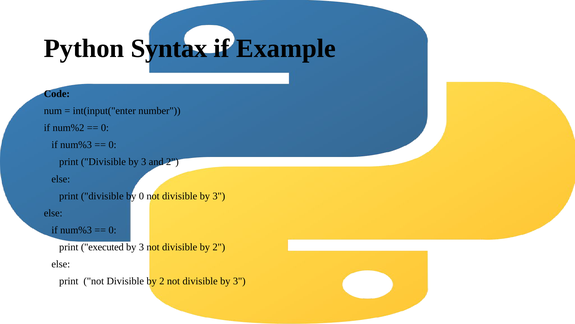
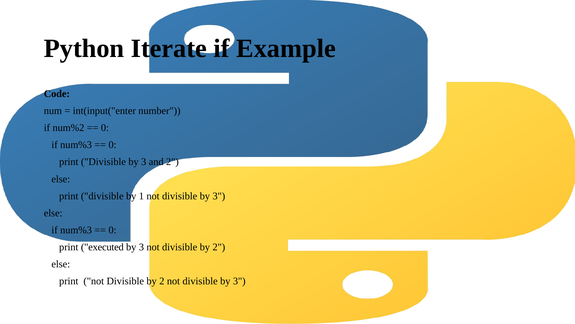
Syntax: Syntax -> Iterate
by 0: 0 -> 1
